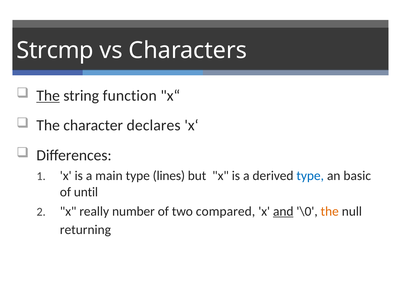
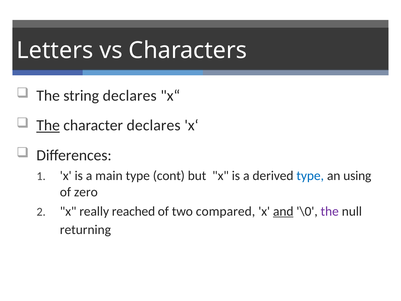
Strcmp: Strcmp -> Letters
The at (48, 96) underline: present -> none
string function: function -> declares
The at (48, 125) underline: none -> present
lines: lines -> cont
basic: basic -> using
until: until -> zero
number: number -> reached
the at (330, 211) colour: orange -> purple
